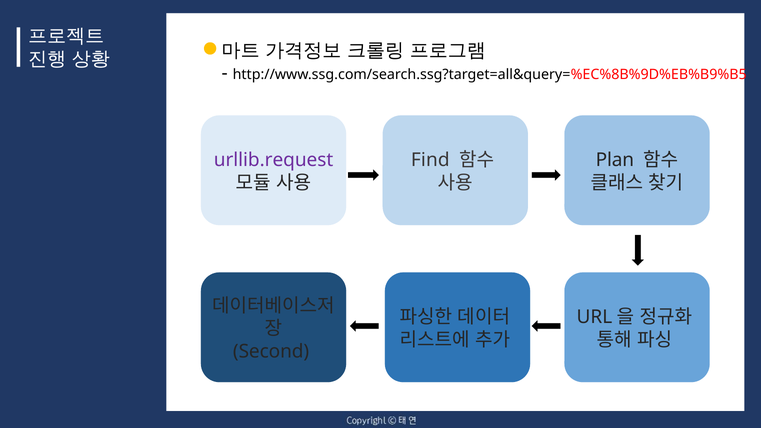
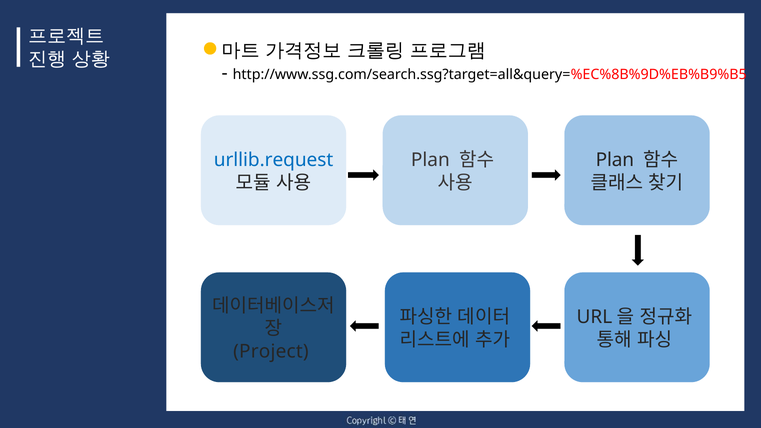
urllib.request colour: purple -> blue
Find at (430, 160): Find -> Plan
Second: Second -> Project
